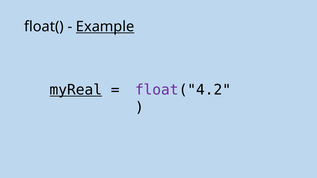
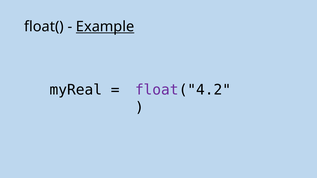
myReal underline: present -> none
